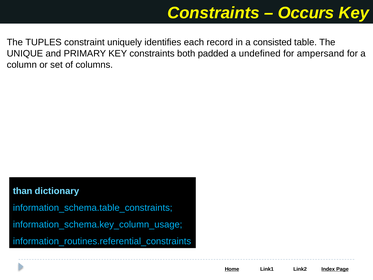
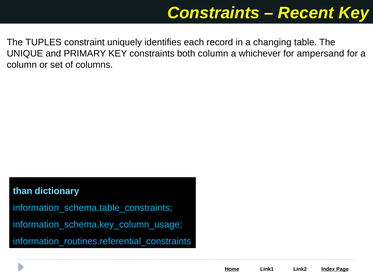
Occurs: Occurs -> Recent
consisted: consisted -> changing
both padded: padded -> column
undefined: undefined -> whichever
